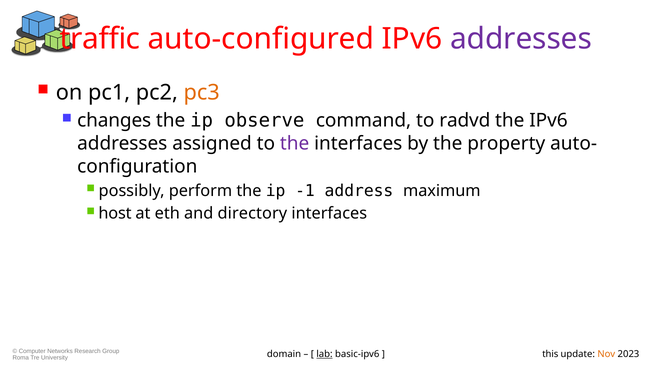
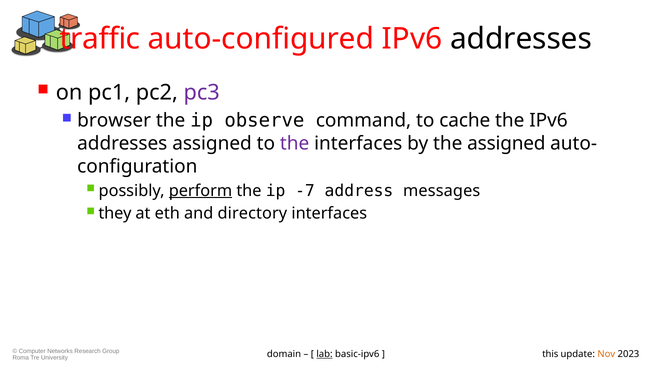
addresses at (521, 39) colour: purple -> black
pc3 colour: orange -> purple
changes: changes -> browser
radvd: radvd -> cache
the property: property -> assigned
perform underline: none -> present
-1: -1 -> -7
maximum: maximum -> messages
host: host -> they
